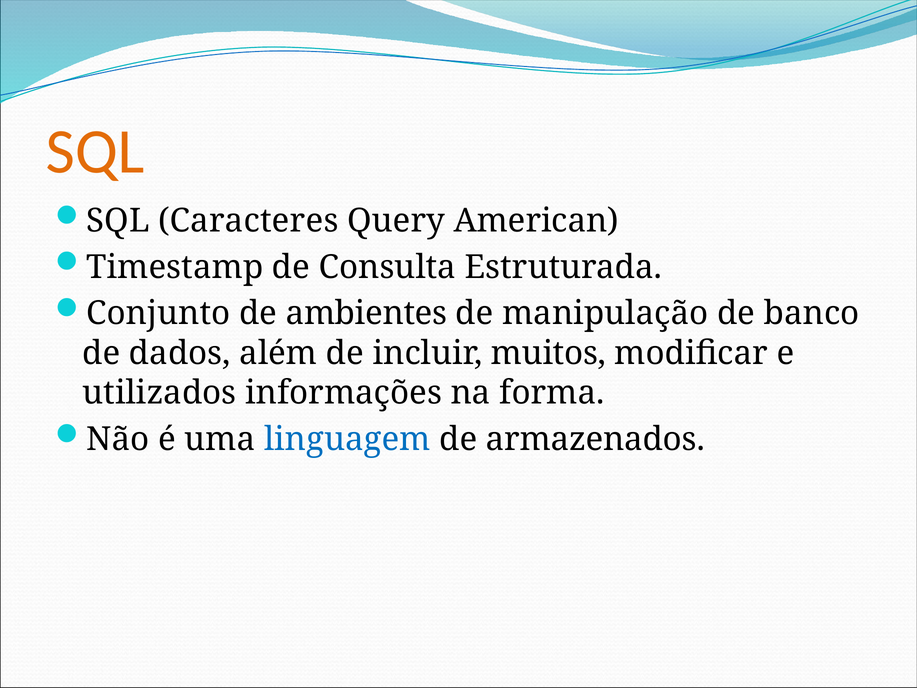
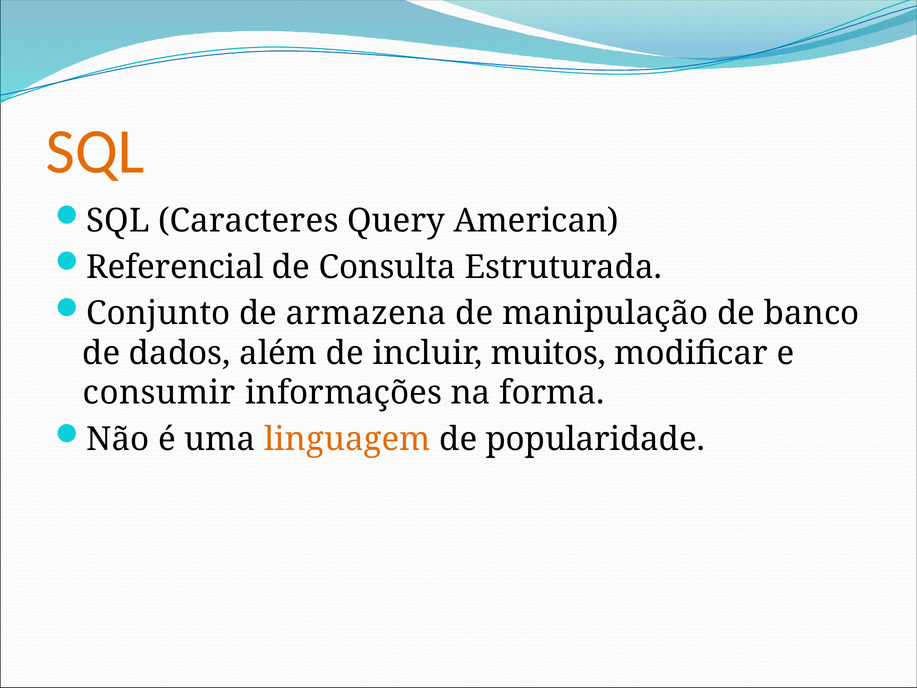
Timestamp: Timestamp -> Referencial
ambientes: ambientes -> armazena
utilizados: utilizados -> consumir
linguagem colour: blue -> orange
armazenados: armazenados -> popularidade
